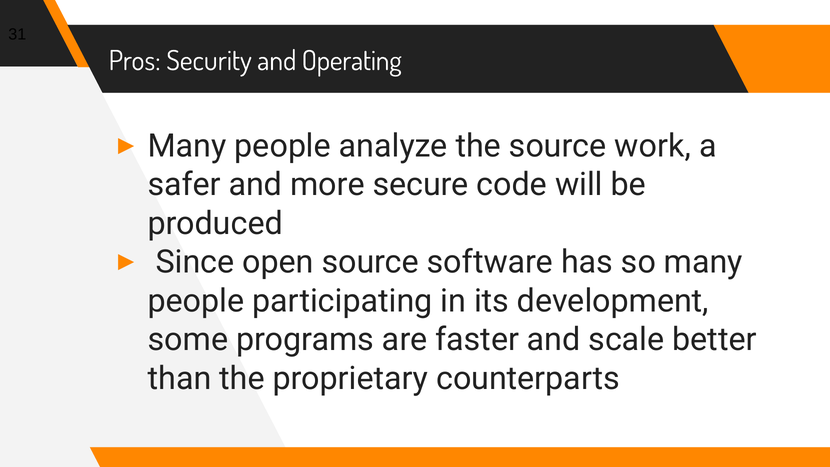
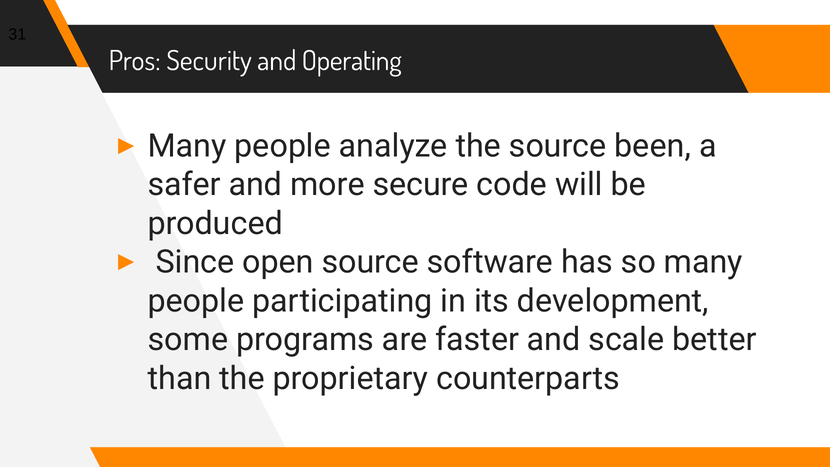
work: work -> been
